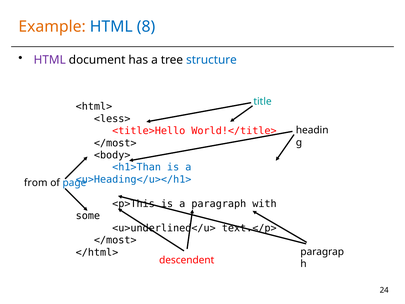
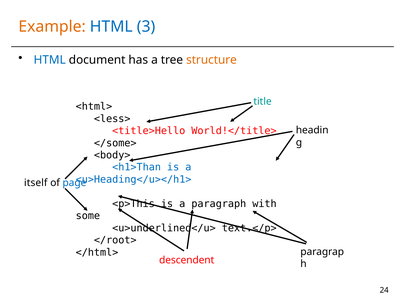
8: 8 -> 3
HTML at (50, 60) colour: purple -> blue
structure colour: blue -> orange
</most> at (115, 143): </most> -> </some>
from: from -> itself
</most> at (115, 240): </most> -> </root>
